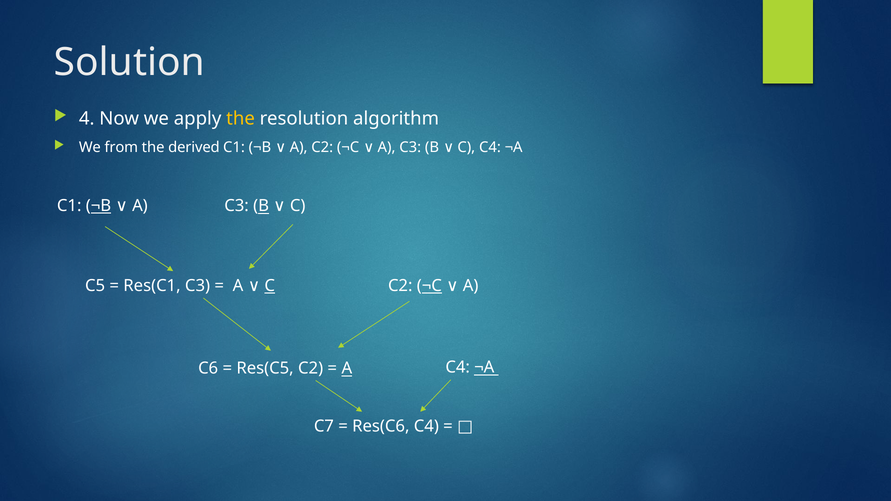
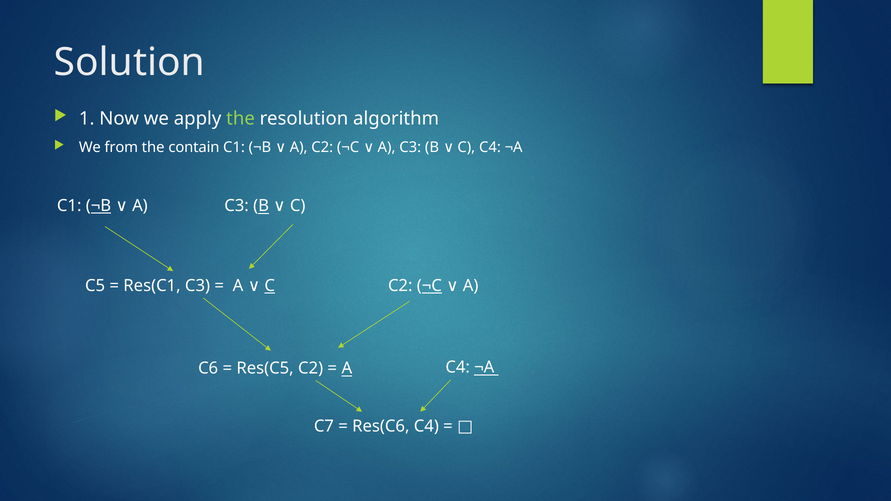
4: 4 -> 1
the at (241, 118) colour: yellow -> light green
derived: derived -> contain
